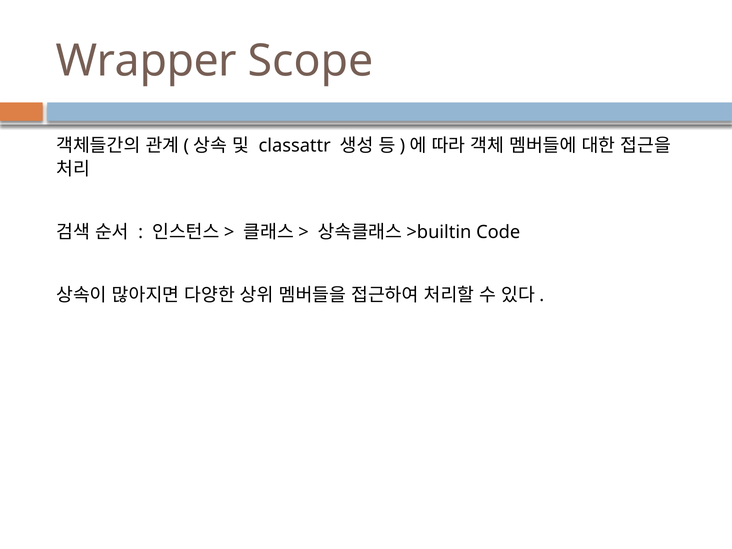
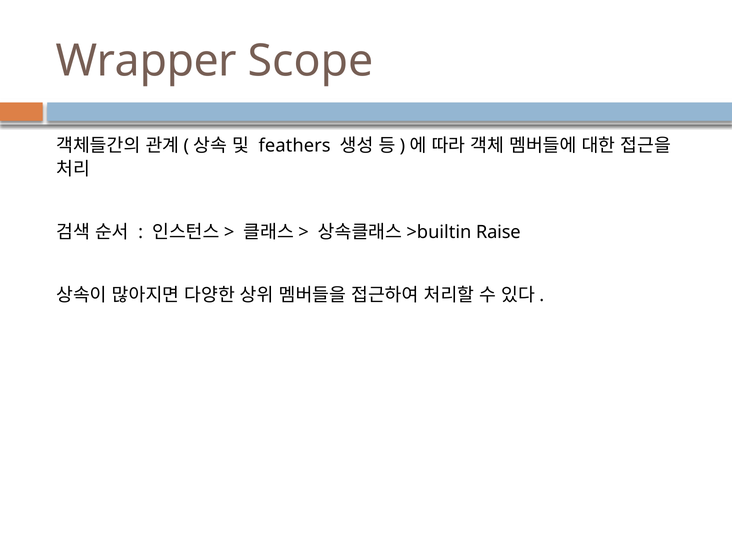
classattr: classattr -> feathers
Code: Code -> Raise
